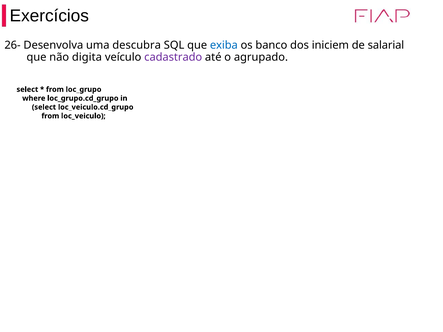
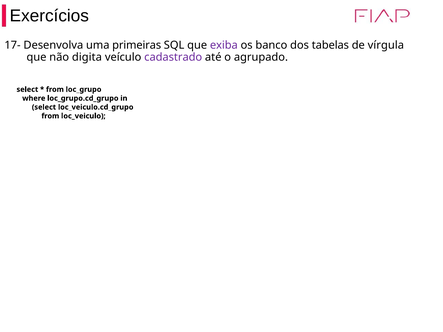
26-: 26- -> 17-
descubra: descubra -> primeiras
exiba colour: blue -> purple
iniciem: iniciem -> tabelas
salarial: salarial -> vírgula
